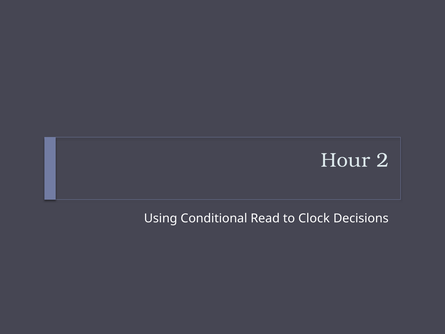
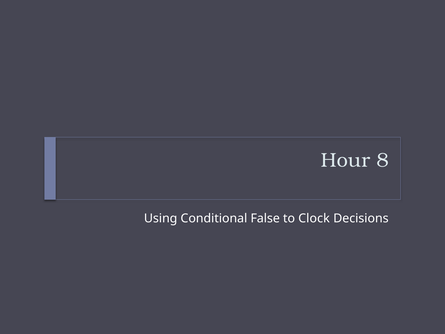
2: 2 -> 8
Read: Read -> False
